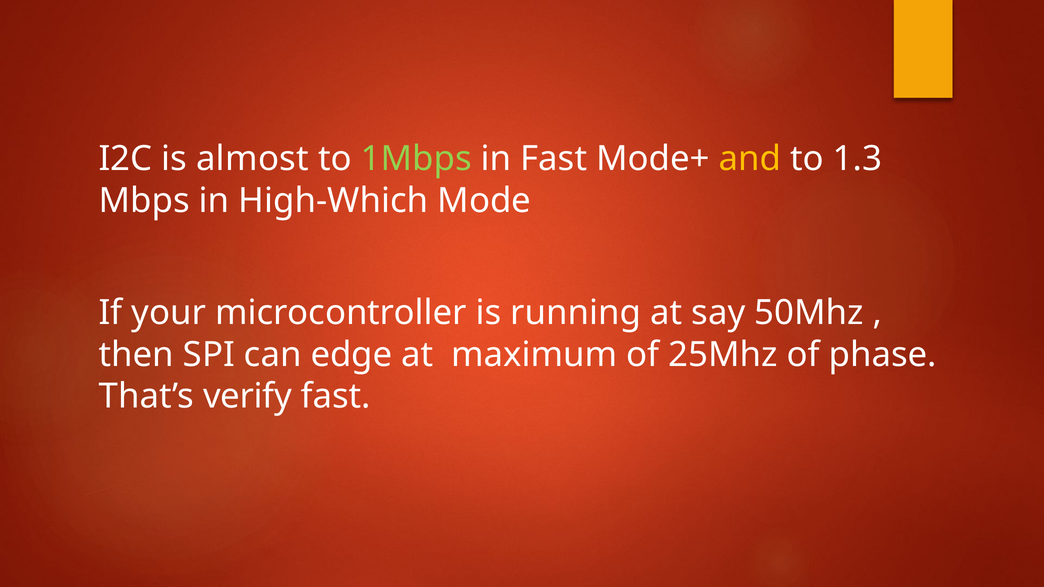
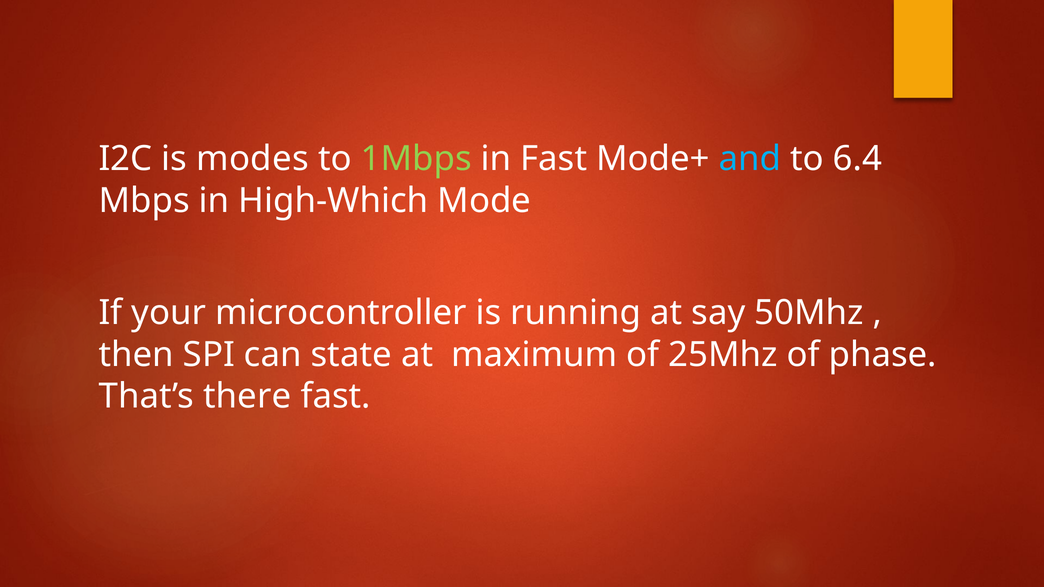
almost: almost -> modes
and colour: yellow -> light blue
1.3: 1.3 -> 6.4
edge: edge -> state
verify: verify -> there
